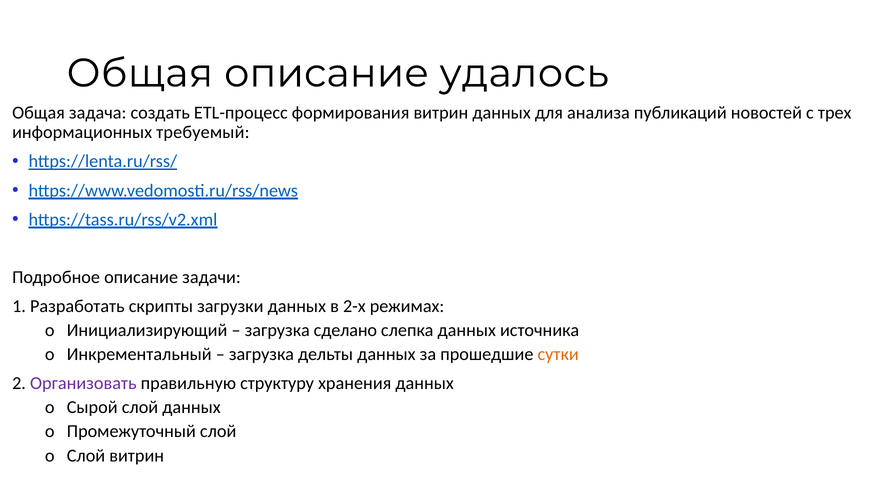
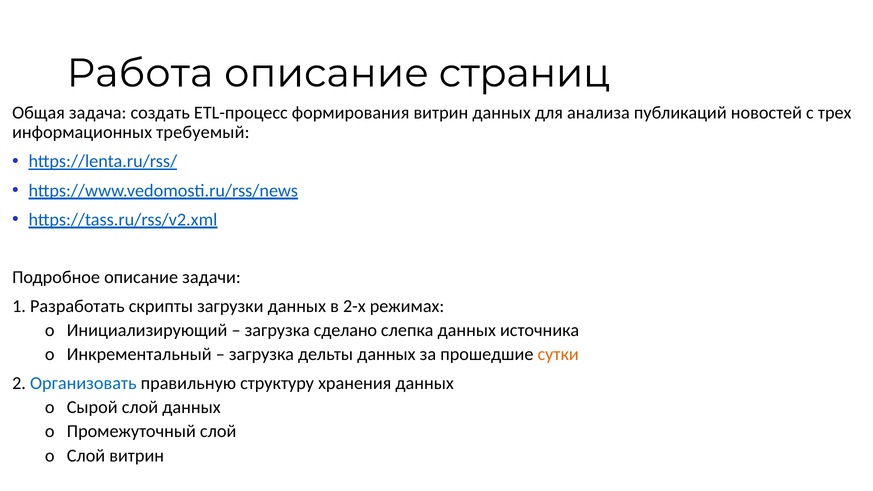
Общая at (140, 73): Общая -> Работа
удалось: удалось -> страниц
Организовать colour: purple -> blue
